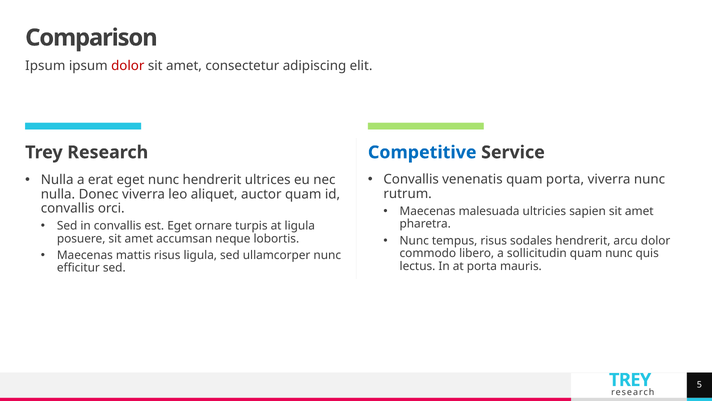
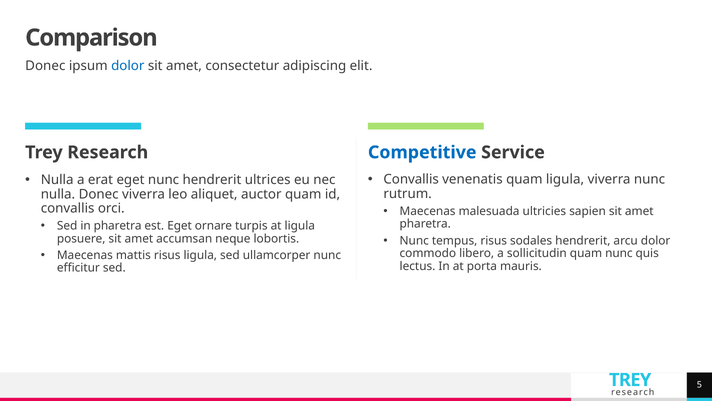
Ipsum at (45, 66): Ipsum -> Donec
dolor at (128, 66) colour: red -> blue
quam porta: porta -> ligula
in convallis: convallis -> pharetra
